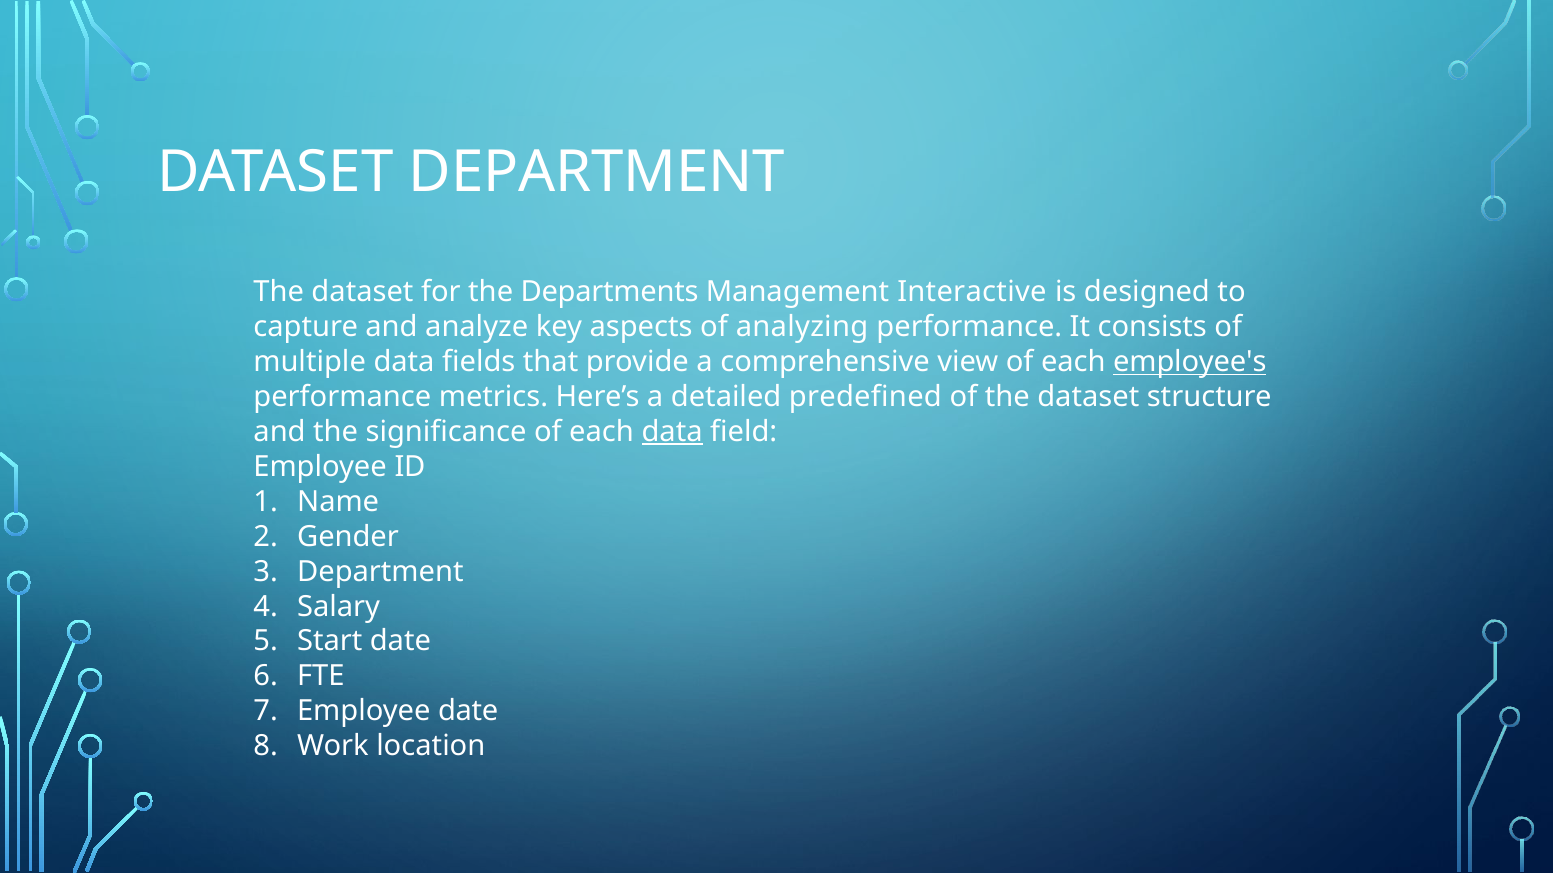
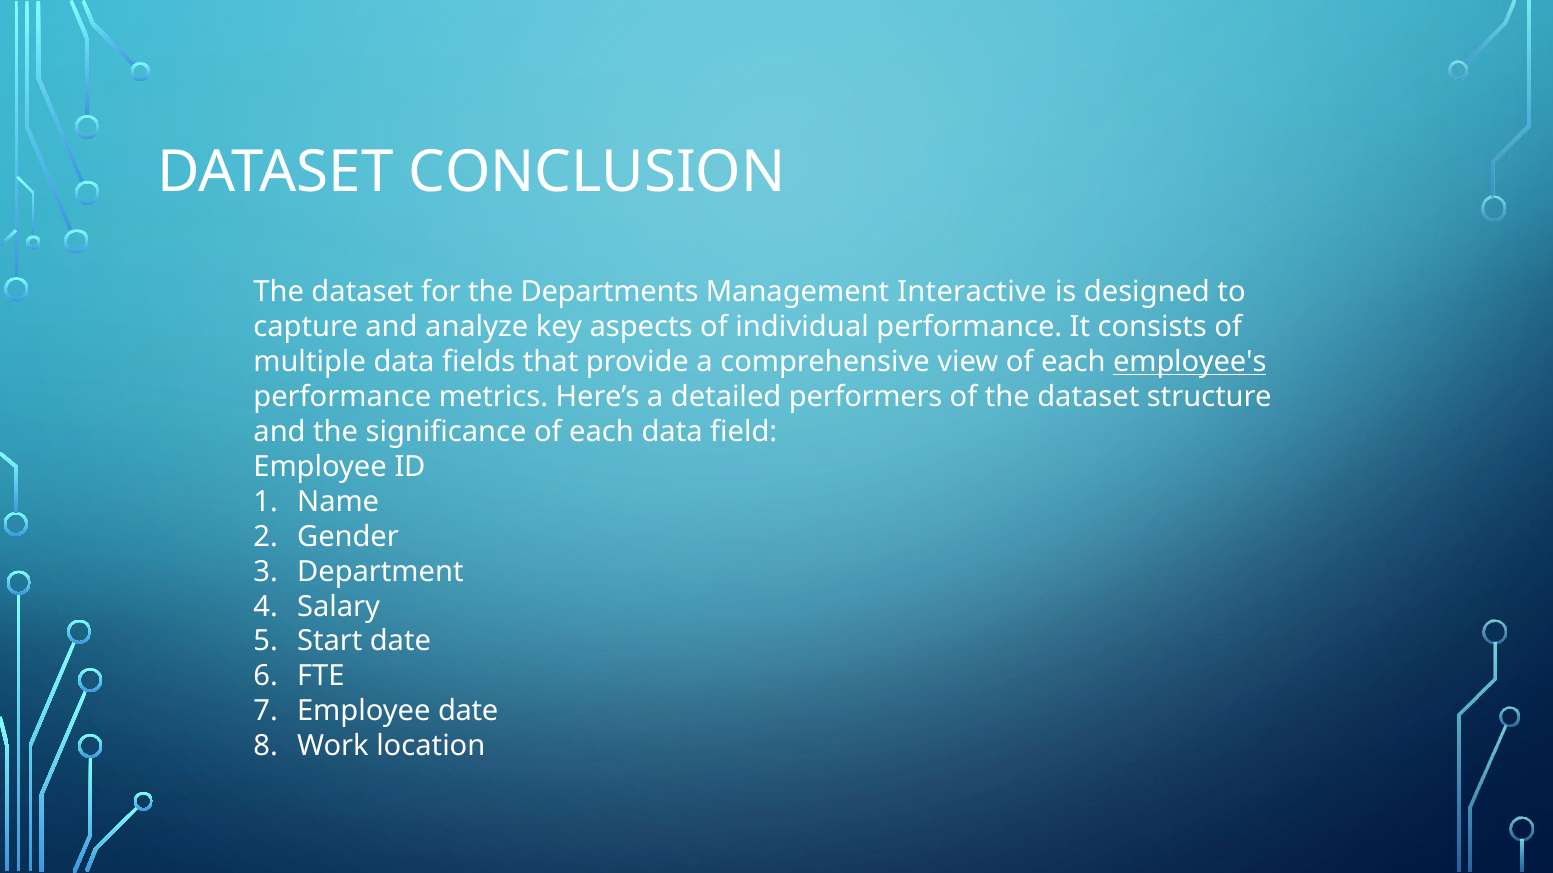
DATASET DEPARTMENT: DEPARTMENT -> CONCLUSION
analyzing: analyzing -> individual
predefined: predefined -> performers
data at (672, 432) underline: present -> none
